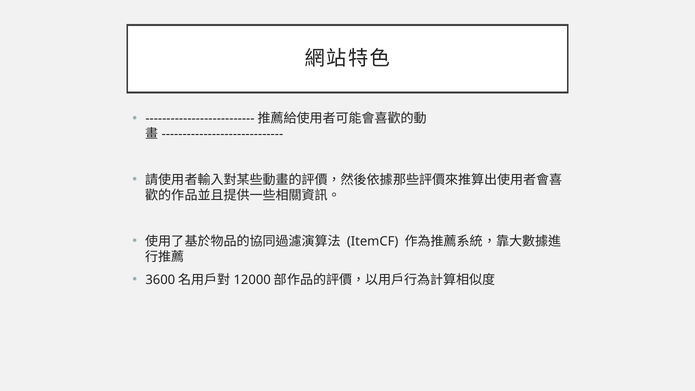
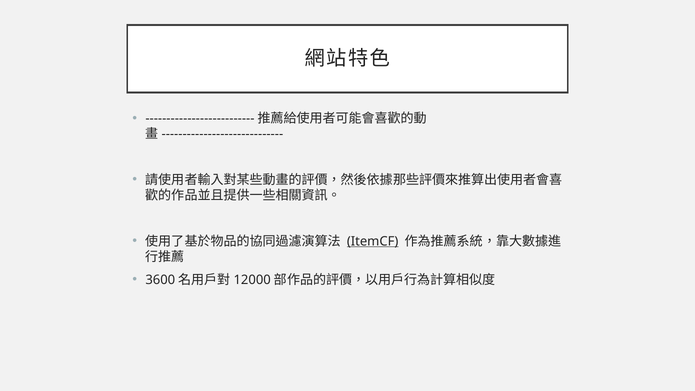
ItemCF underline: none -> present
